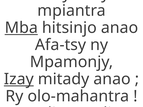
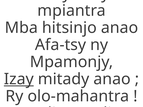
Mba underline: present -> none
